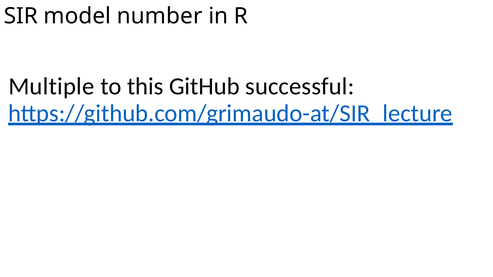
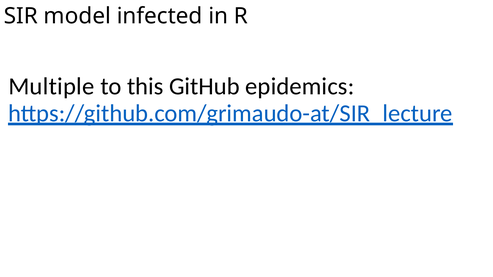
number: number -> infected
successful: successful -> epidemics
